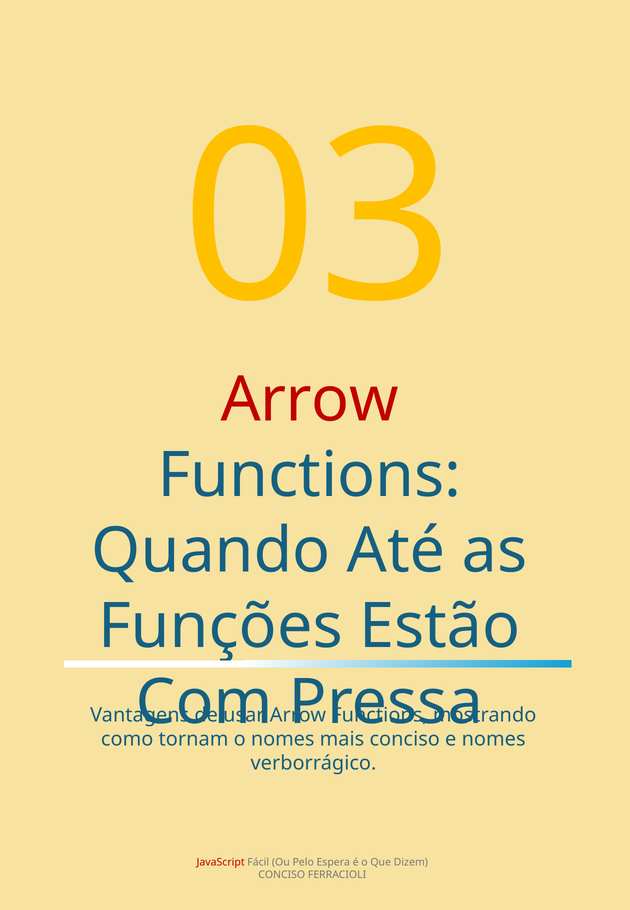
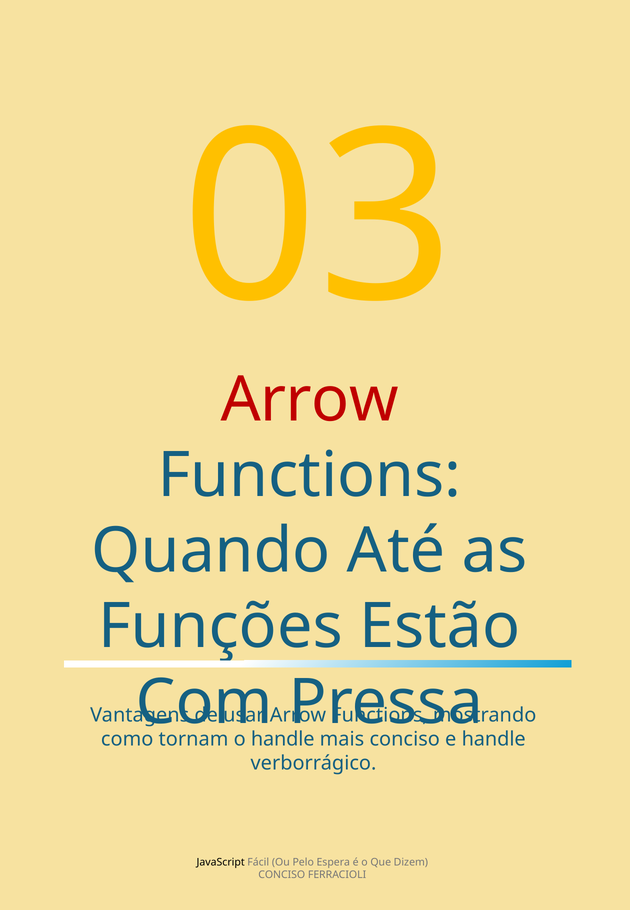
nomes at (283, 739): nomes -> handle
nomes at (494, 739): nomes -> handle
JavaScript colour: red -> black
